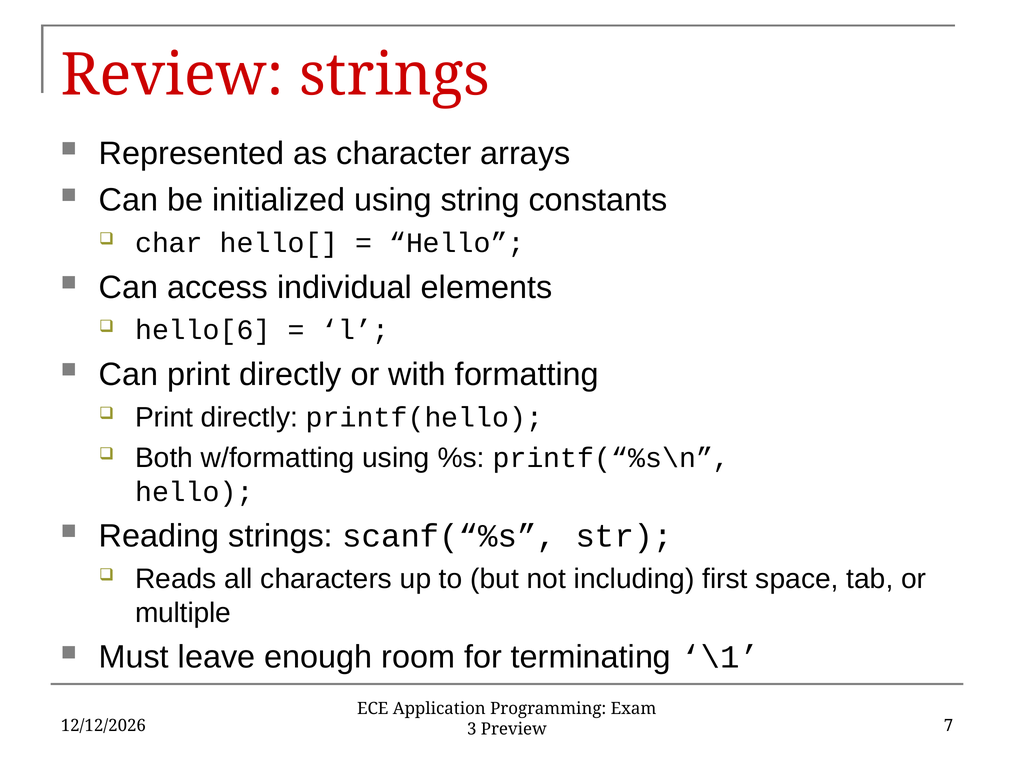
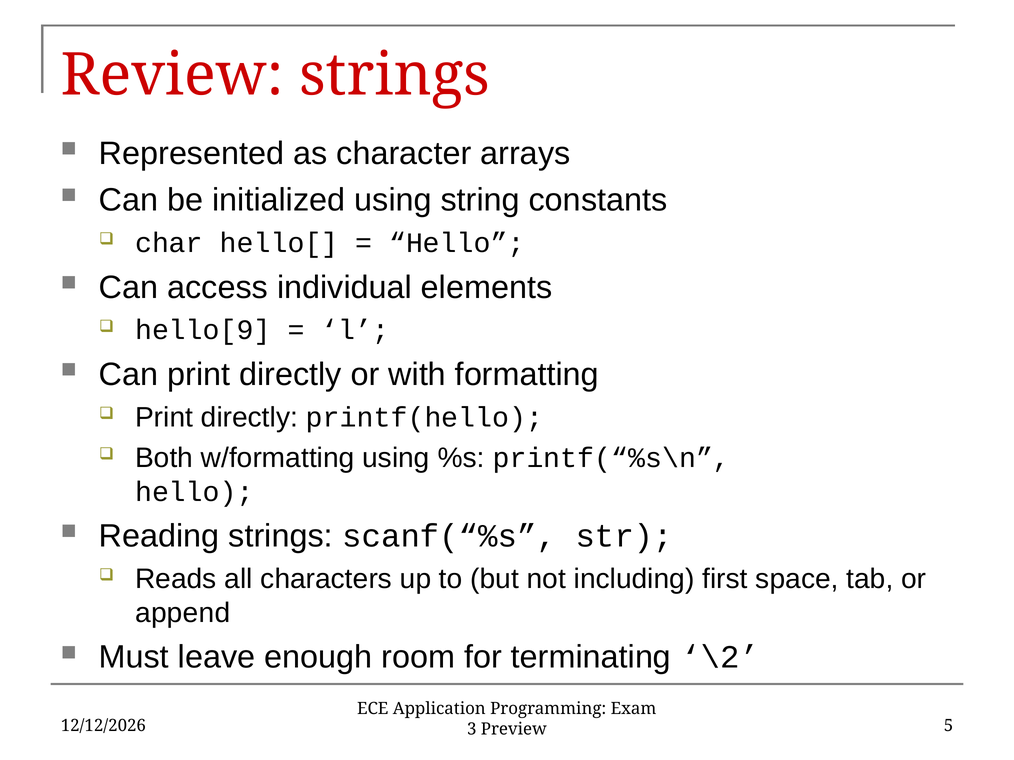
hello[6: hello[6 -> hello[9
multiple: multiple -> append
\1: \1 -> \2
7: 7 -> 5
